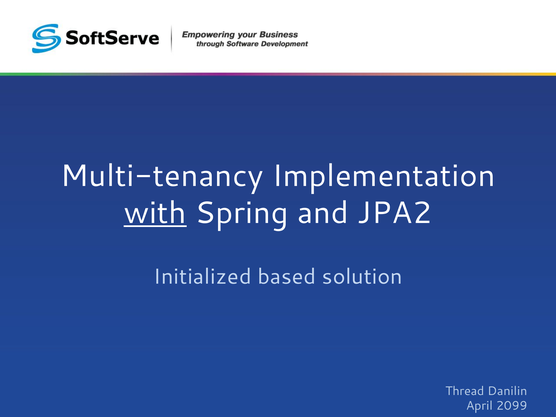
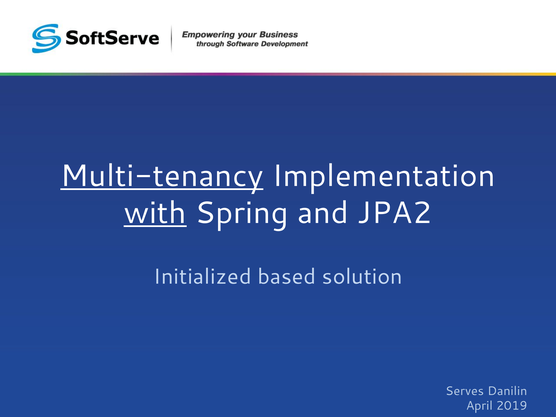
Multi-tenancy underline: none -> present
Thread: Thread -> Serves
2099: 2099 -> 2019
